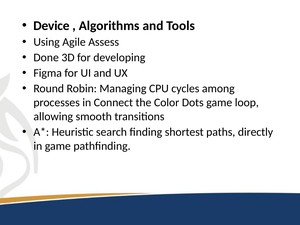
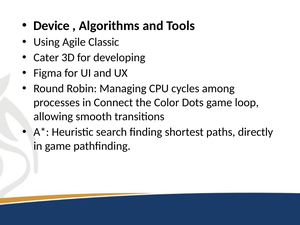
Assess: Assess -> Classic
Done: Done -> Cater
